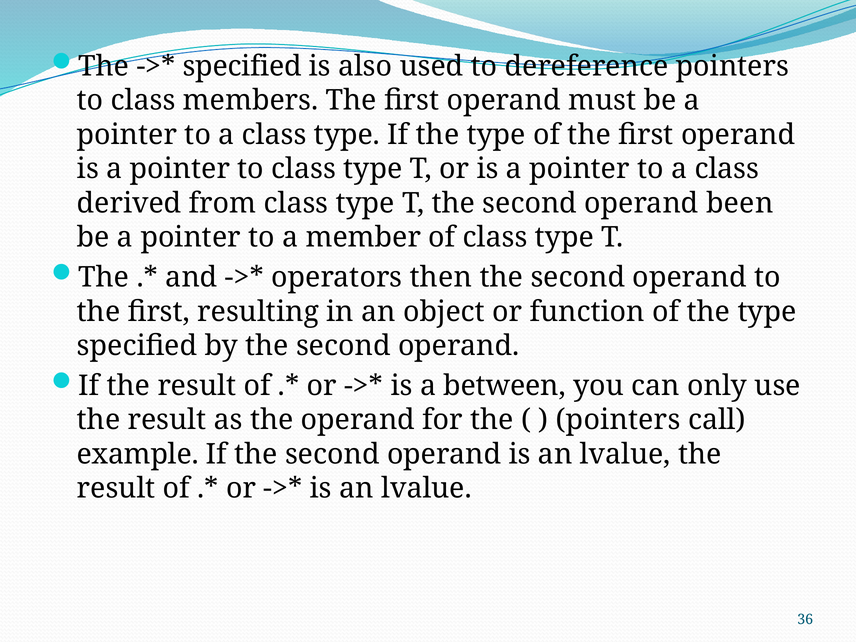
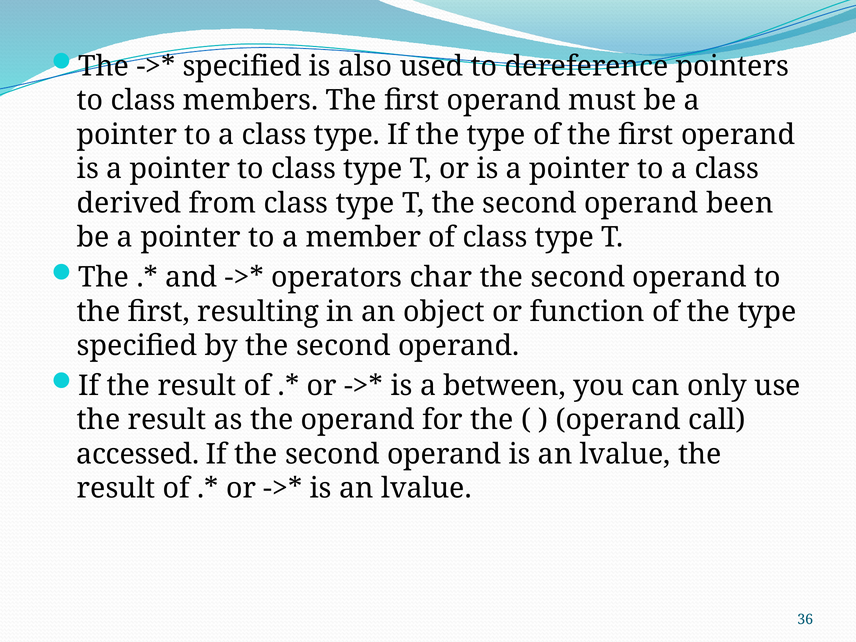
then: then -> char
pointers at (618, 420): pointers -> operand
example: example -> accessed
